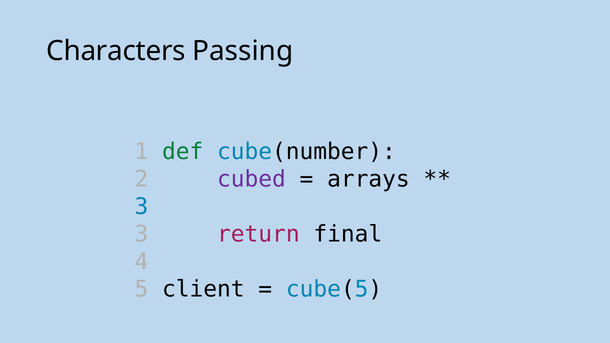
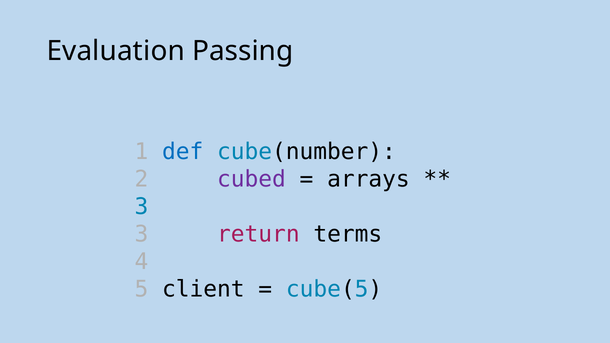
Characters: Characters -> Evaluation
def colour: green -> blue
final: final -> terms
